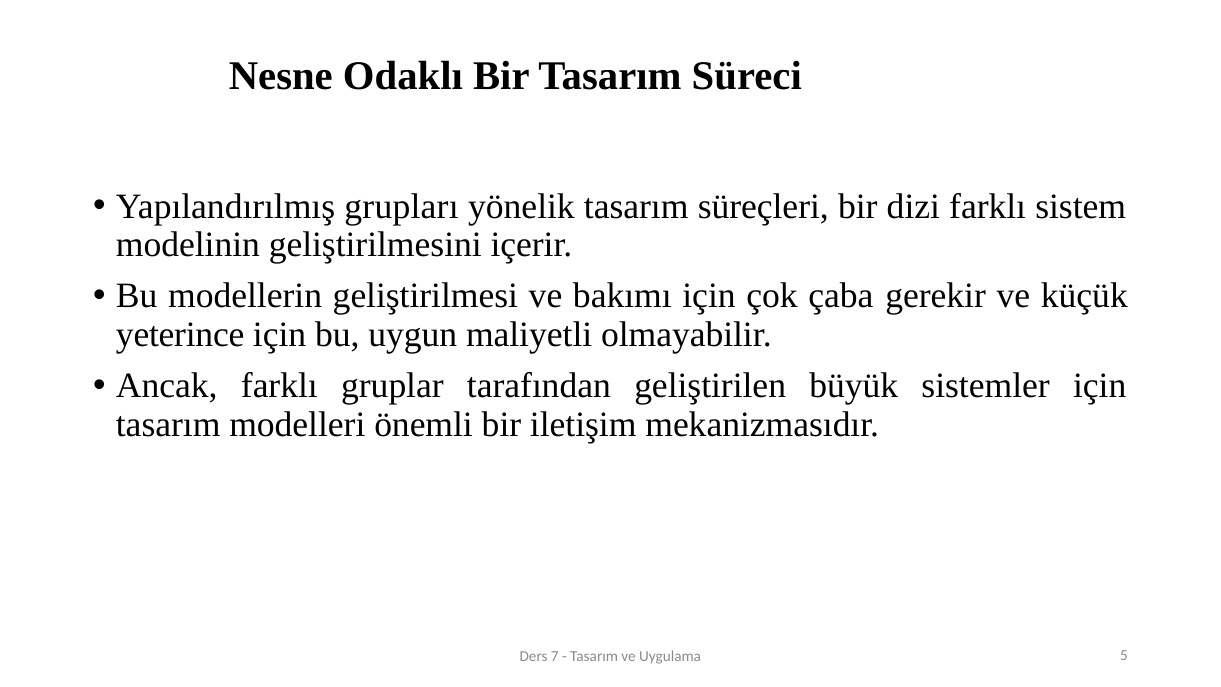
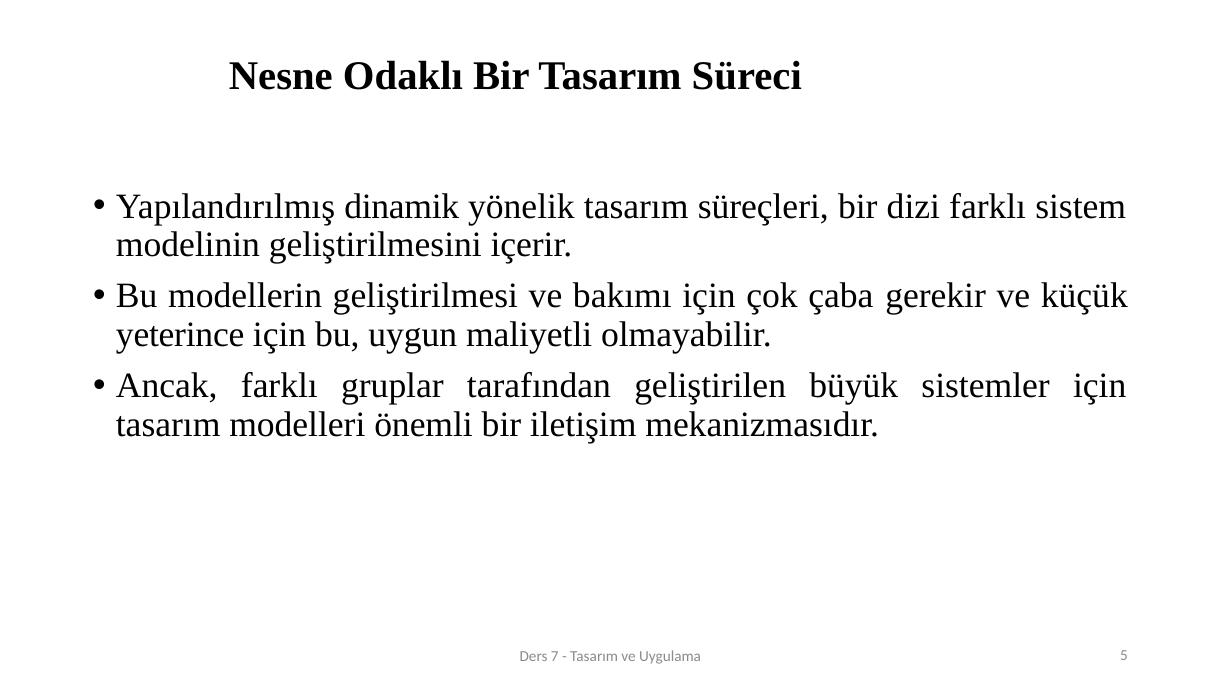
grupları: grupları -> dinamik
